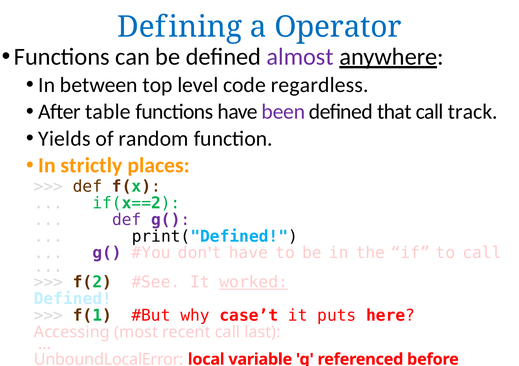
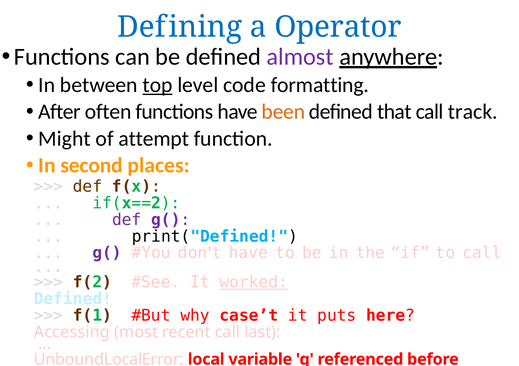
top underline: none -> present
regardless: regardless -> formatting
table: table -> often
been colour: purple -> orange
Yields: Yields -> Might
random: random -> attempt
strictly: strictly -> second
